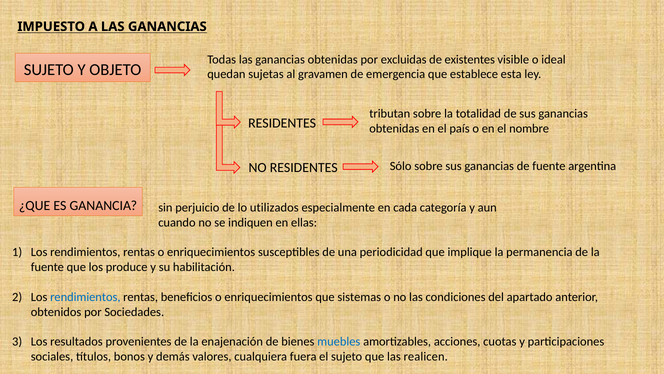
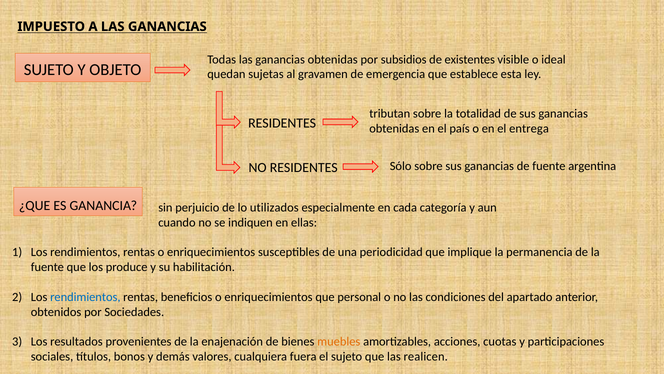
excluidas: excluidas -> subsidios
nombre: nombre -> entrega
sistemas: sistemas -> personal
muebles colour: blue -> orange
